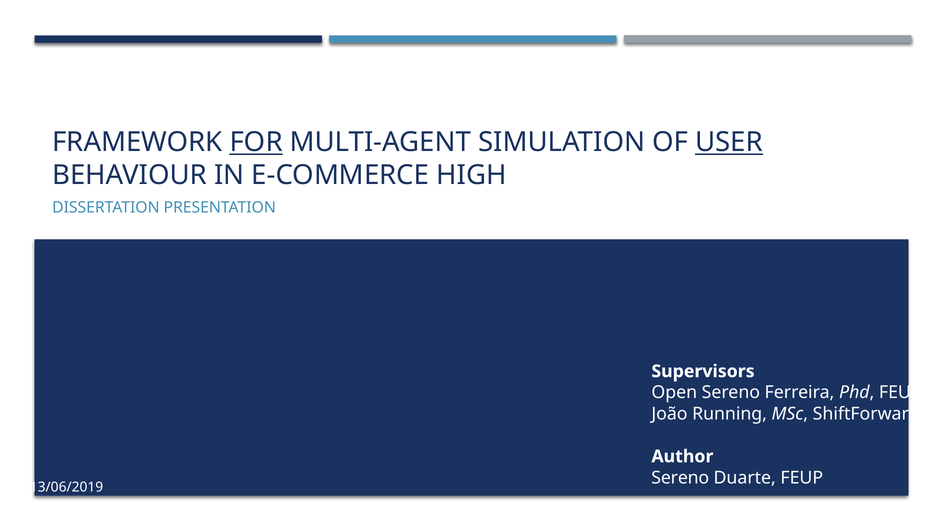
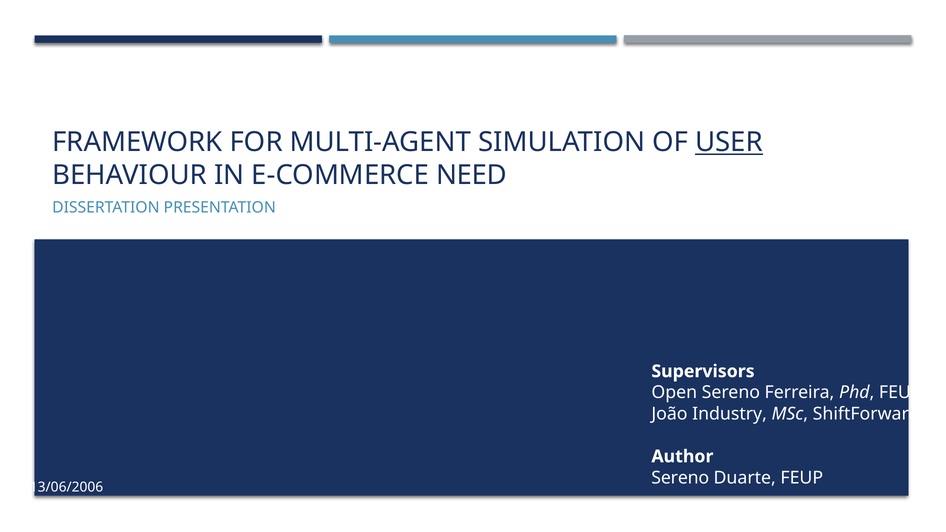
FOR underline: present -> none
HIGH: HIGH -> NEED
Running: Running -> Industry
13/06/2019: 13/06/2019 -> 13/06/2006
